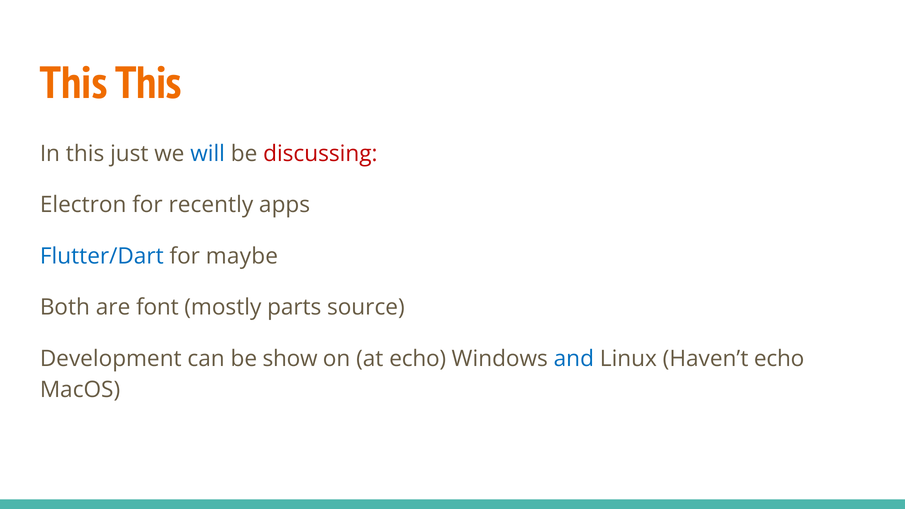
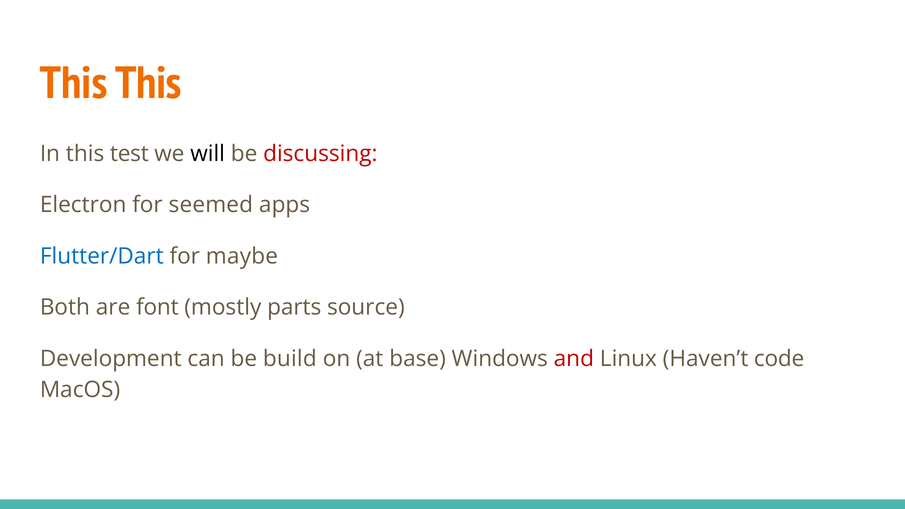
just: just -> test
will colour: blue -> black
recently: recently -> seemed
show: show -> build
at echo: echo -> base
and colour: blue -> red
Haven’t echo: echo -> code
